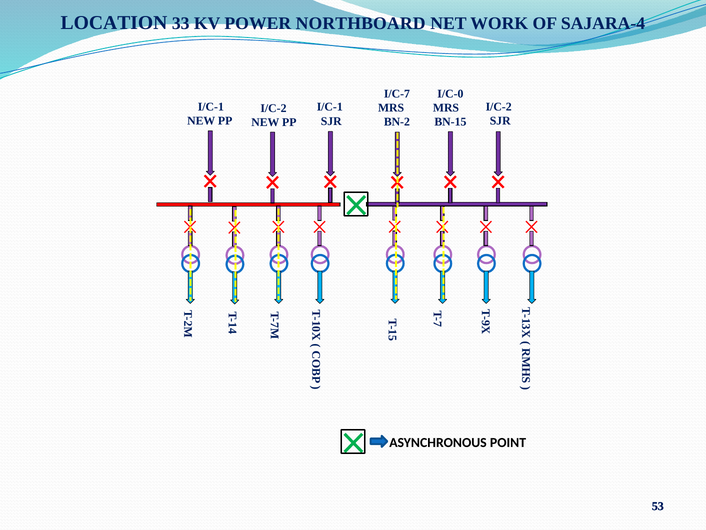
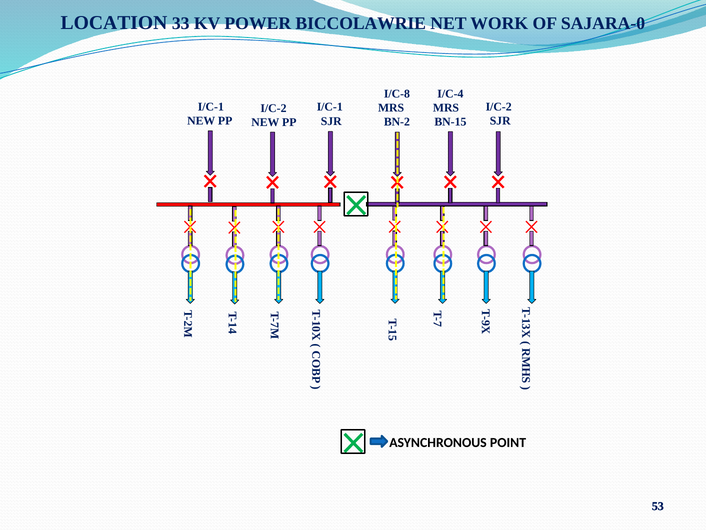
NORTHBOARD: NORTHBOARD -> BICCOLAWRIE
SAJARA-4: SAJARA-4 -> SAJARA-0
I/C-7: I/C-7 -> I/C-8
I/C-0: I/C-0 -> I/C-4
